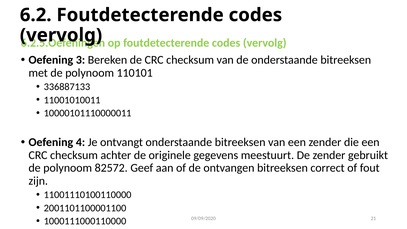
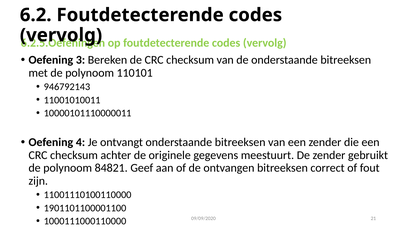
336887133: 336887133 -> 946792143
82572: 82572 -> 84821
2001101100001100: 2001101100001100 -> 1901101100001100
